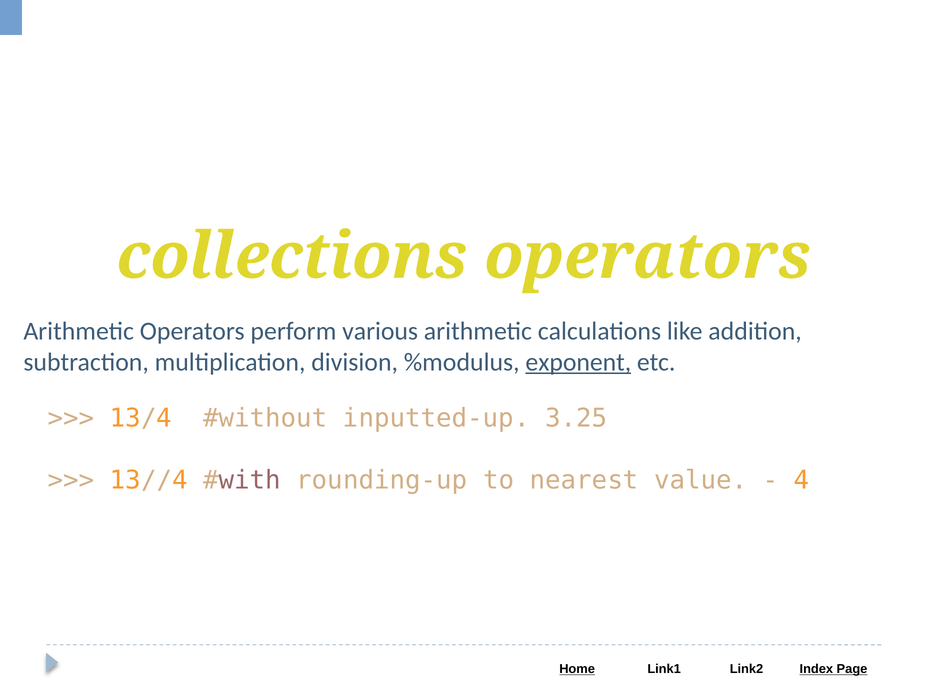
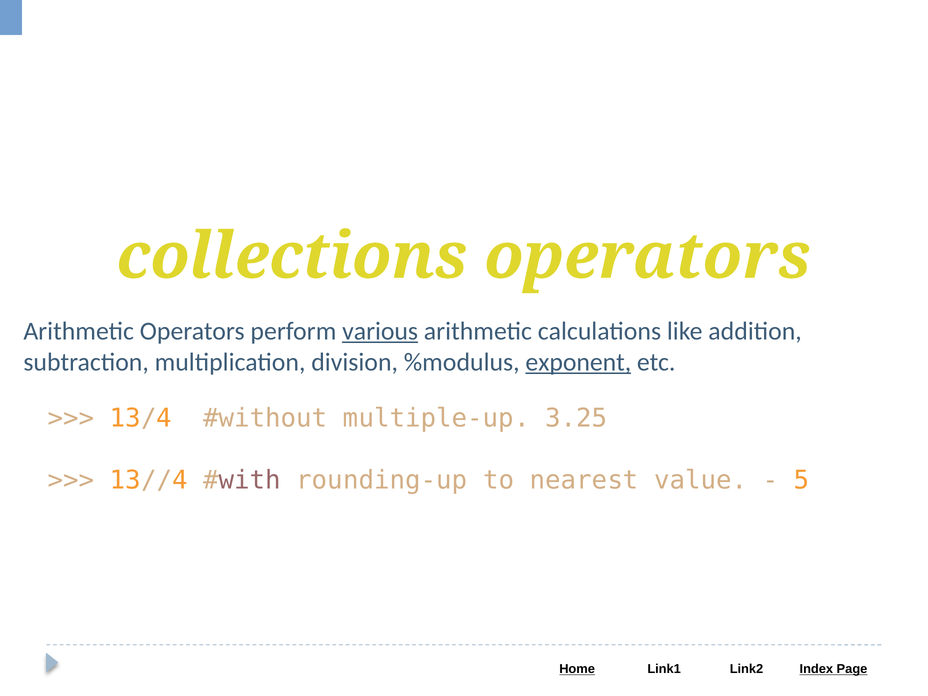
various underline: none -> present
inputted-up: inputted-up -> multiple-up
4: 4 -> 5
